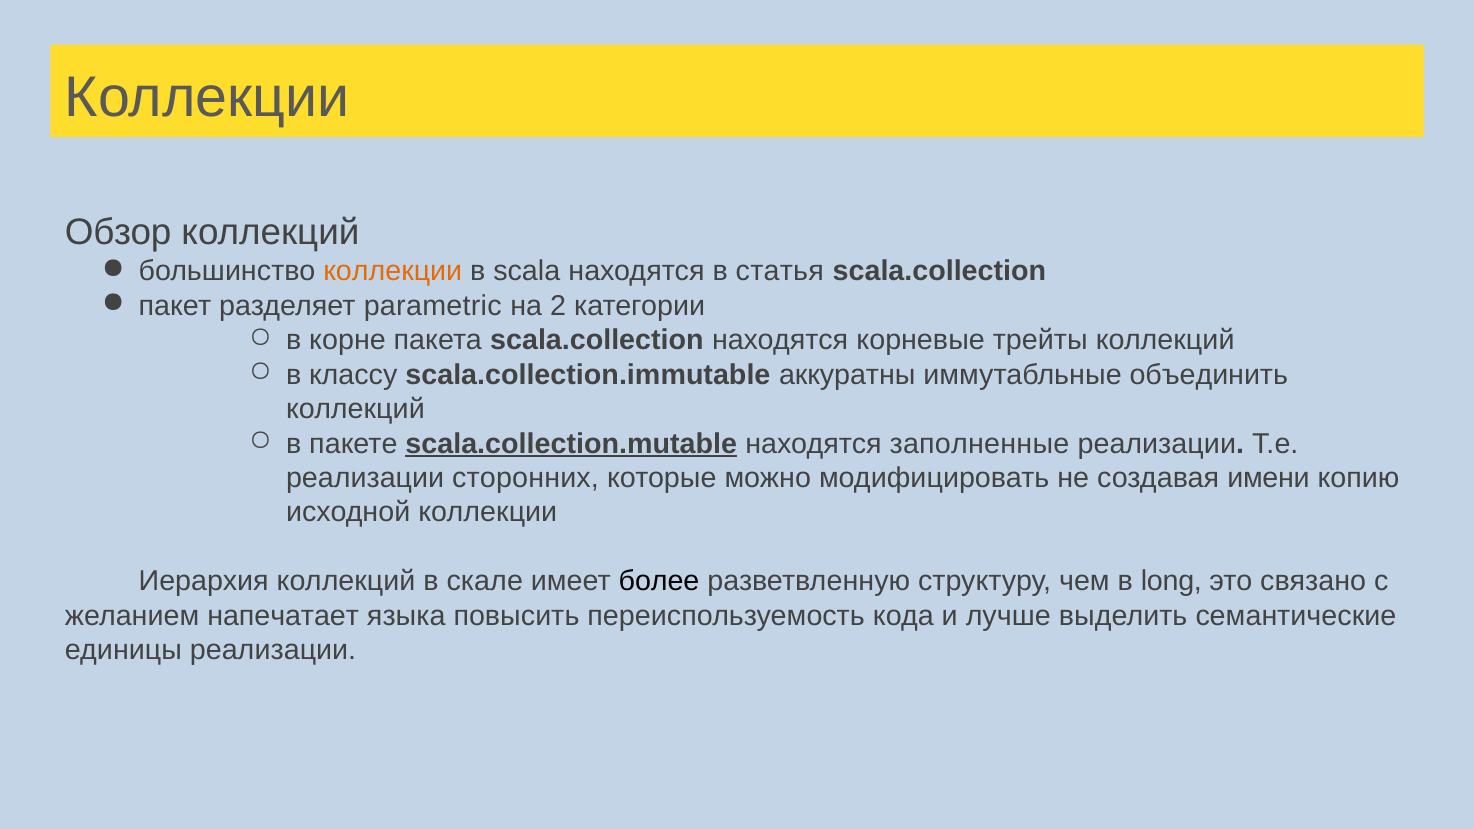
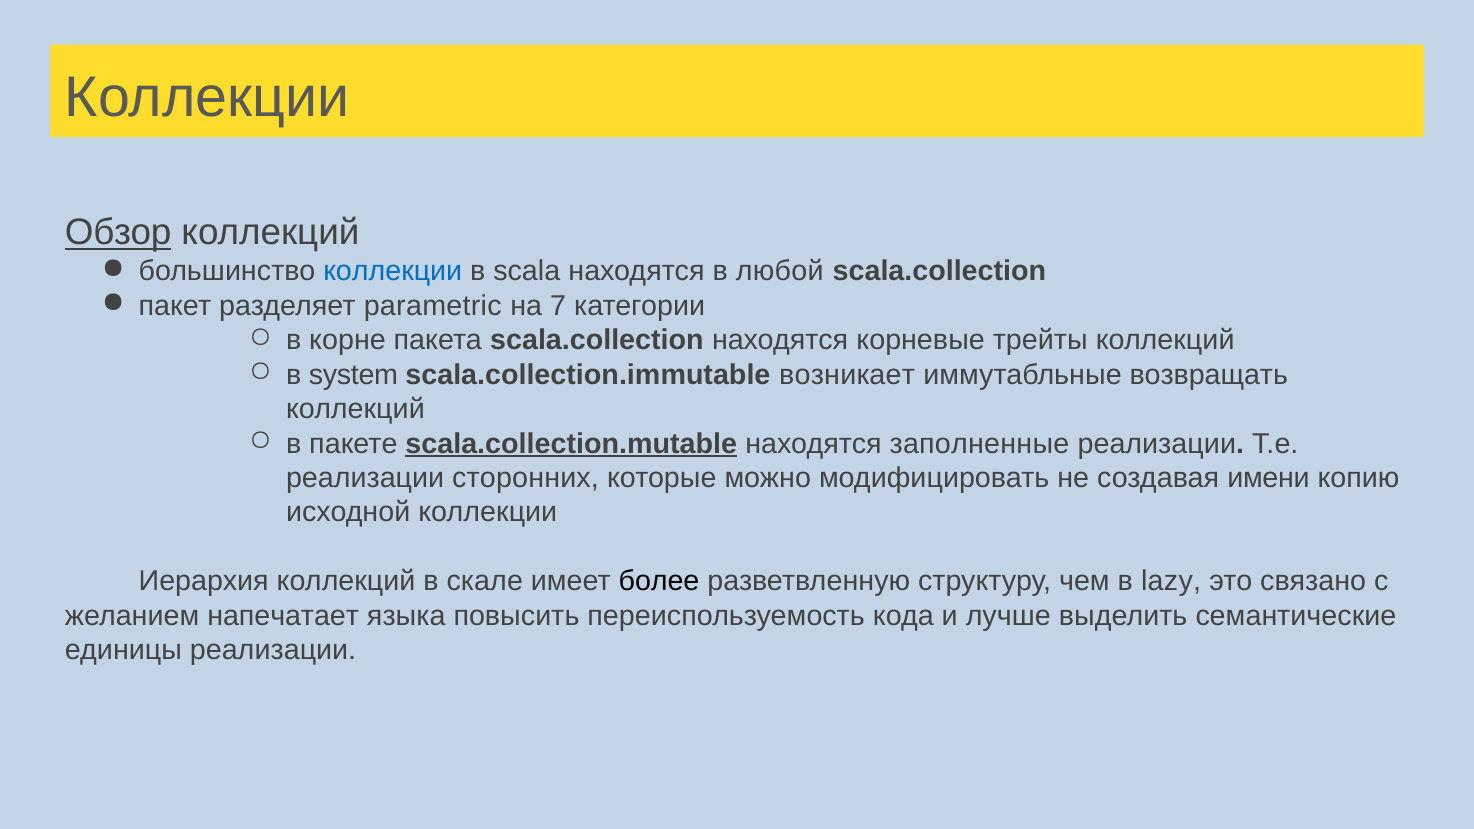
Обзор underline: none -> present
коллекции at (393, 272) colour: orange -> blue
статья: статья -> любой
2: 2 -> 7
классу: классу -> system
аккуратны: аккуратны -> возникает
объединить: объединить -> возвращать
long: long -> lazy
